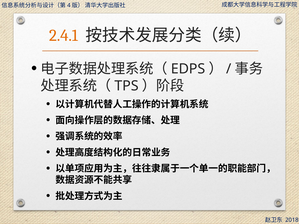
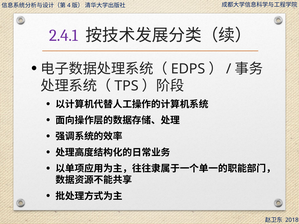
2.4.1 colour: orange -> purple
